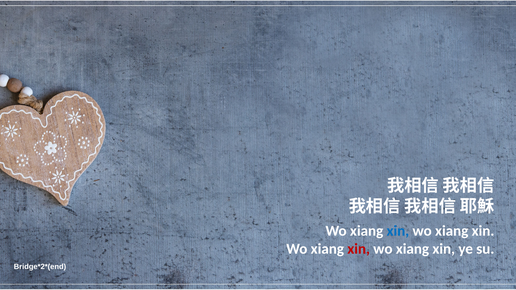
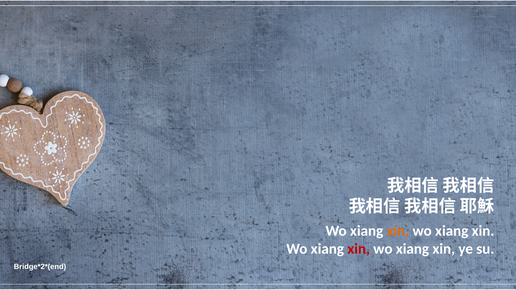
xin at (398, 231) colour: blue -> orange
